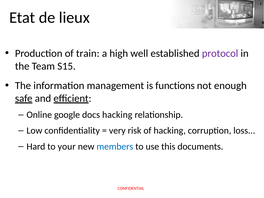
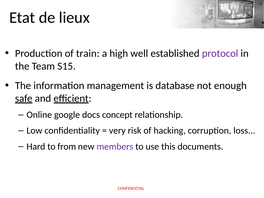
is functions: functions -> database
docs hacking: hacking -> concept
your: your -> from
members colour: blue -> purple
